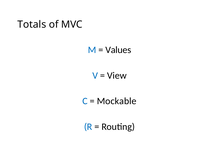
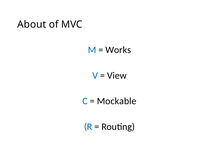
Totals: Totals -> About
Values: Values -> Works
